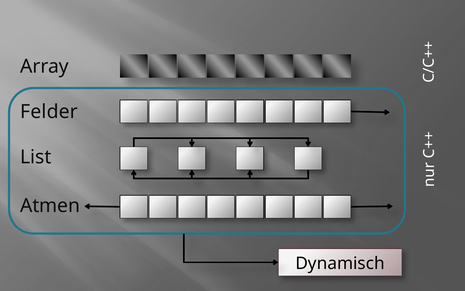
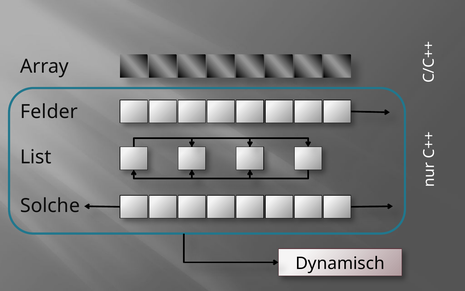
Atmen: Atmen -> Solche
